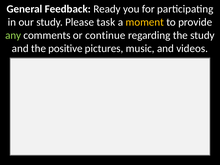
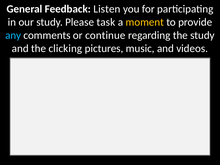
Ready: Ready -> Listen
any colour: light green -> light blue
positive: positive -> clicking
